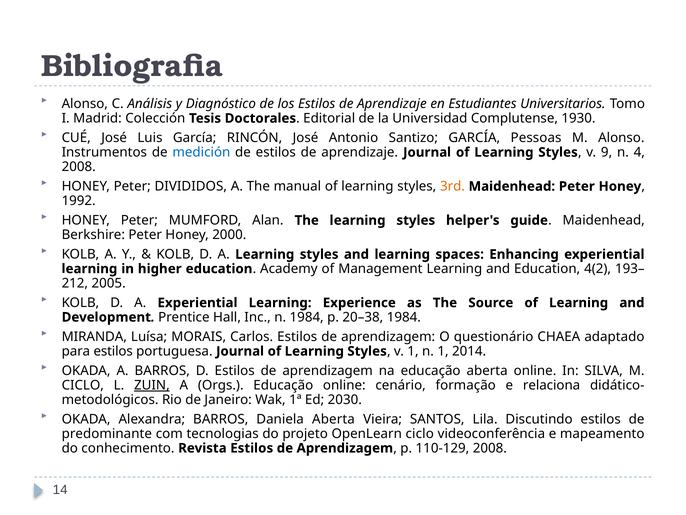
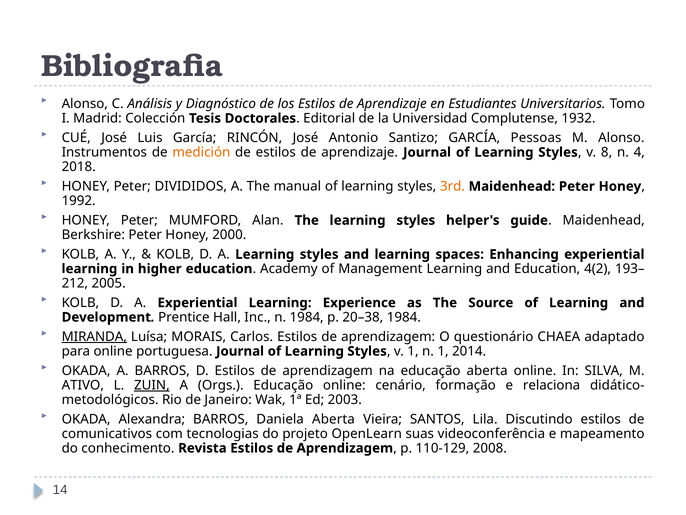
1930: 1930 -> 1932
medición colour: blue -> orange
9: 9 -> 8
2008 at (79, 167): 2008 -> 2018
MIRANDA underline: none -> present
para estilos: estilos -> online
CICLO at (83, 385): CICLO -> ATIVO
2030: 2030 -> 2003
predominante: predominante -> comunicativos
OpenLearn ciclo: ciclo -> suas
